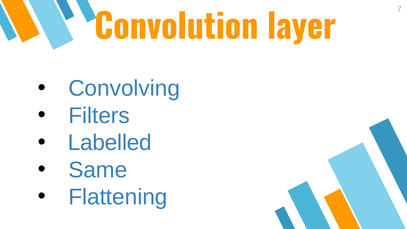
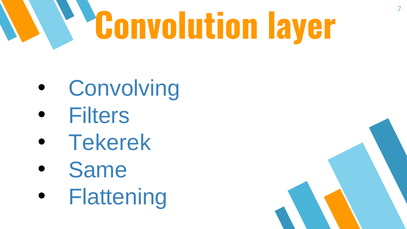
Labelled: Labelled -> Tekerek
